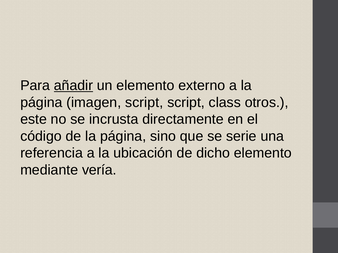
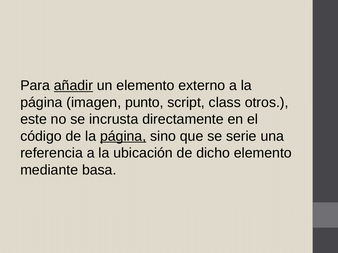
imagen script: script -> punto
página at (123, 136) underline: none -> present
vería: vería -> basa
